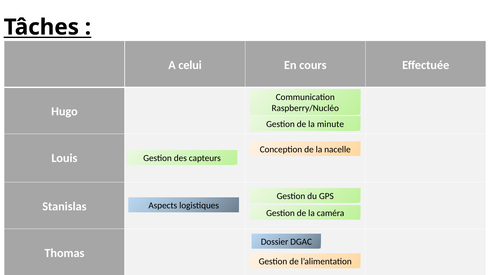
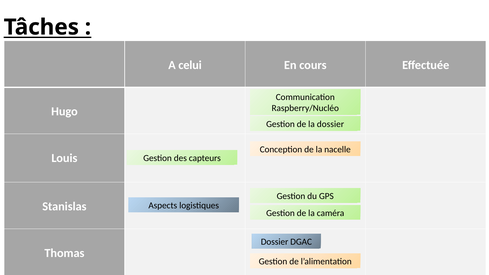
la minute: minute -> dossier
